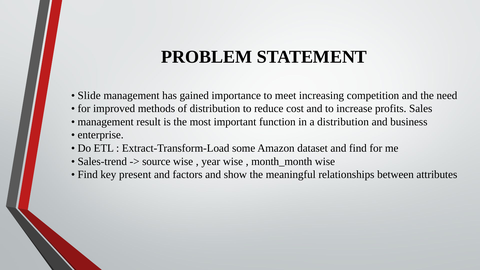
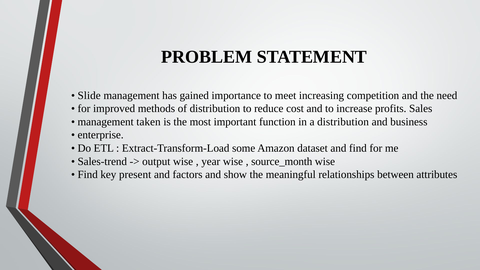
result: result -> taken
source: source -> output
month_month: month_month -> source_month
